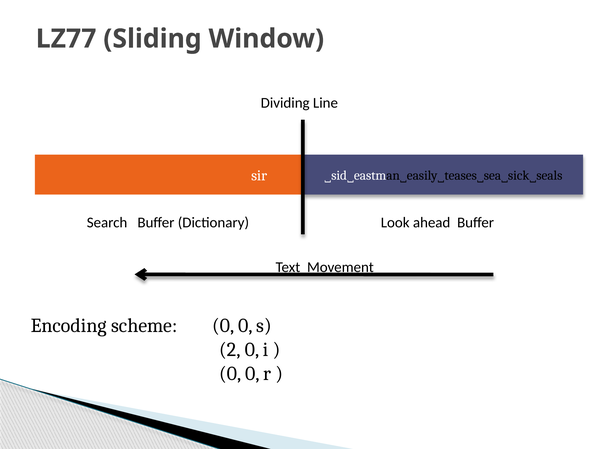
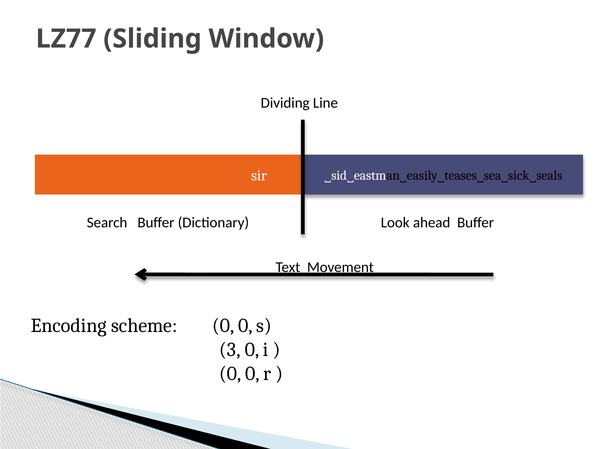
2: 2 -> 3
